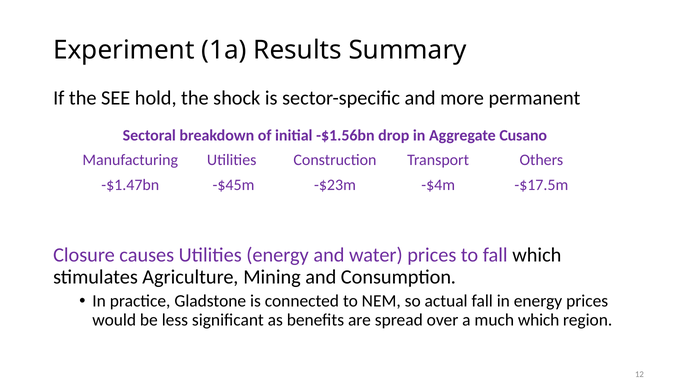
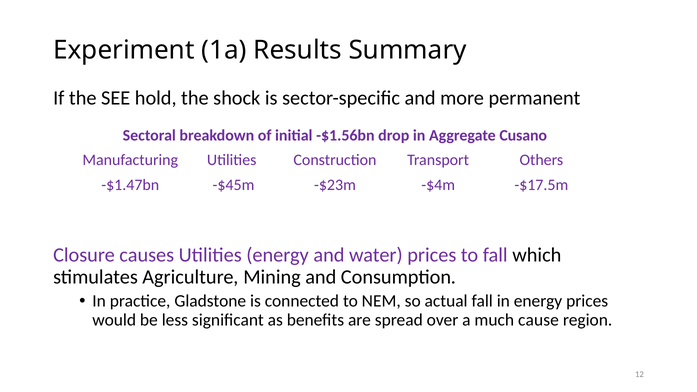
much which: which -> cause
